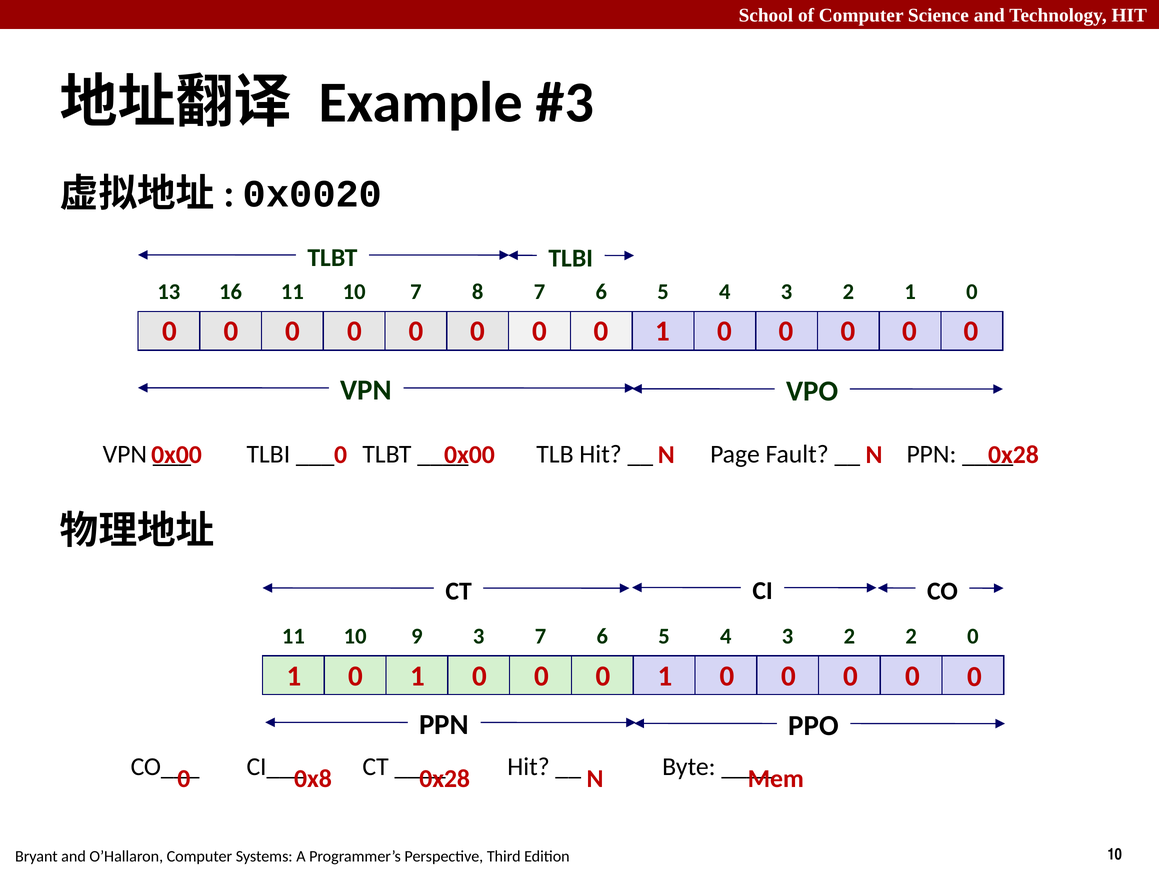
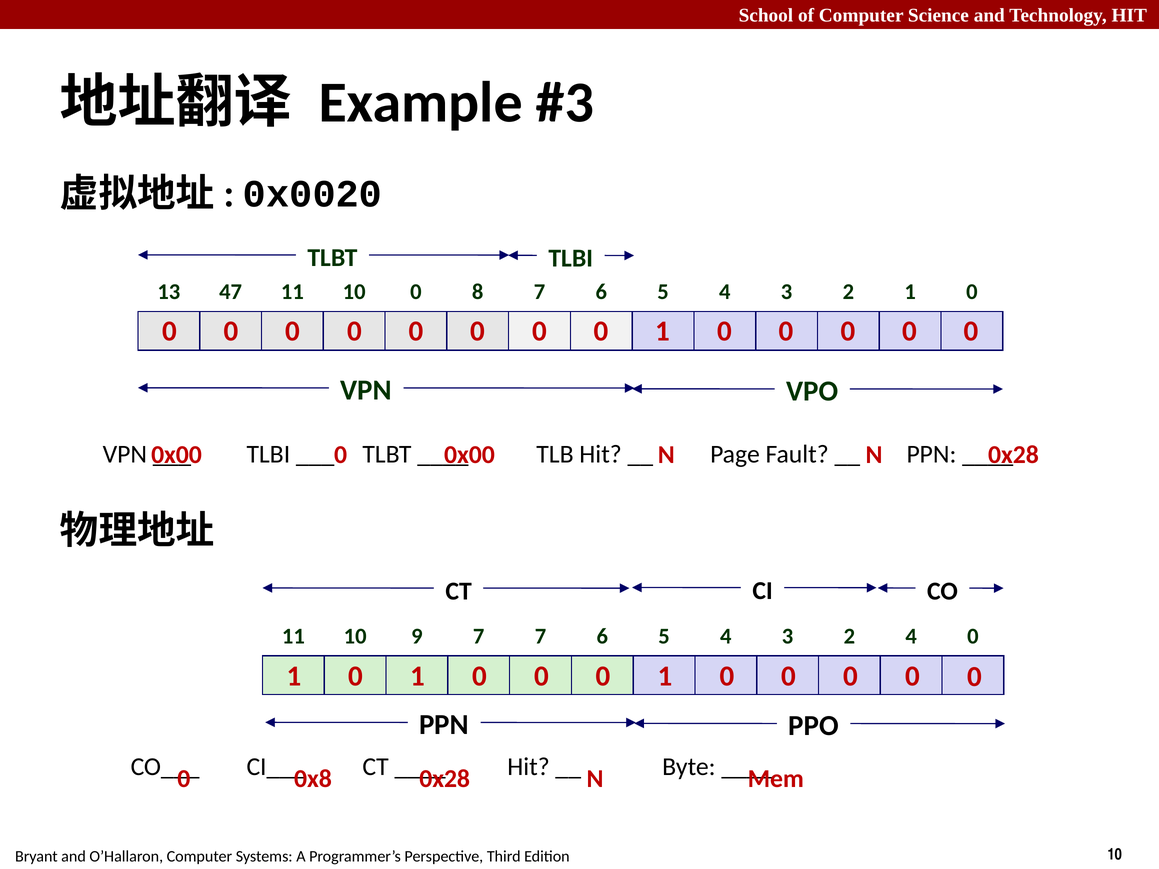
16: 16 -> 47
10 7: 7 -> 0
9 3: 3 -> 7
2 2: 2 -> 4
